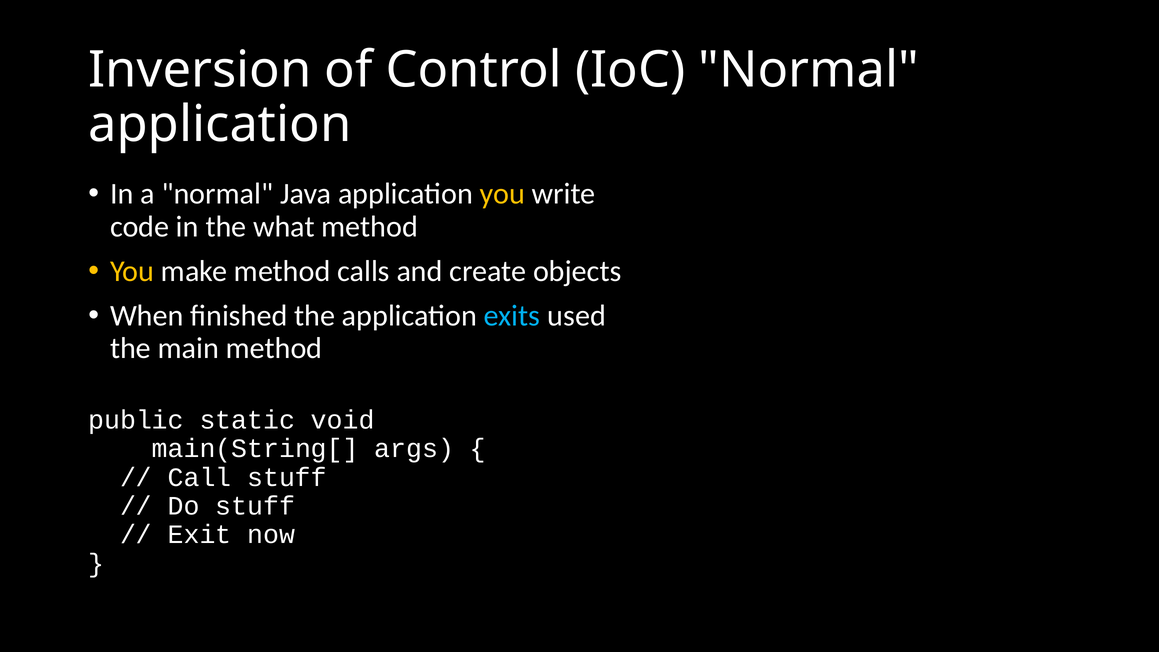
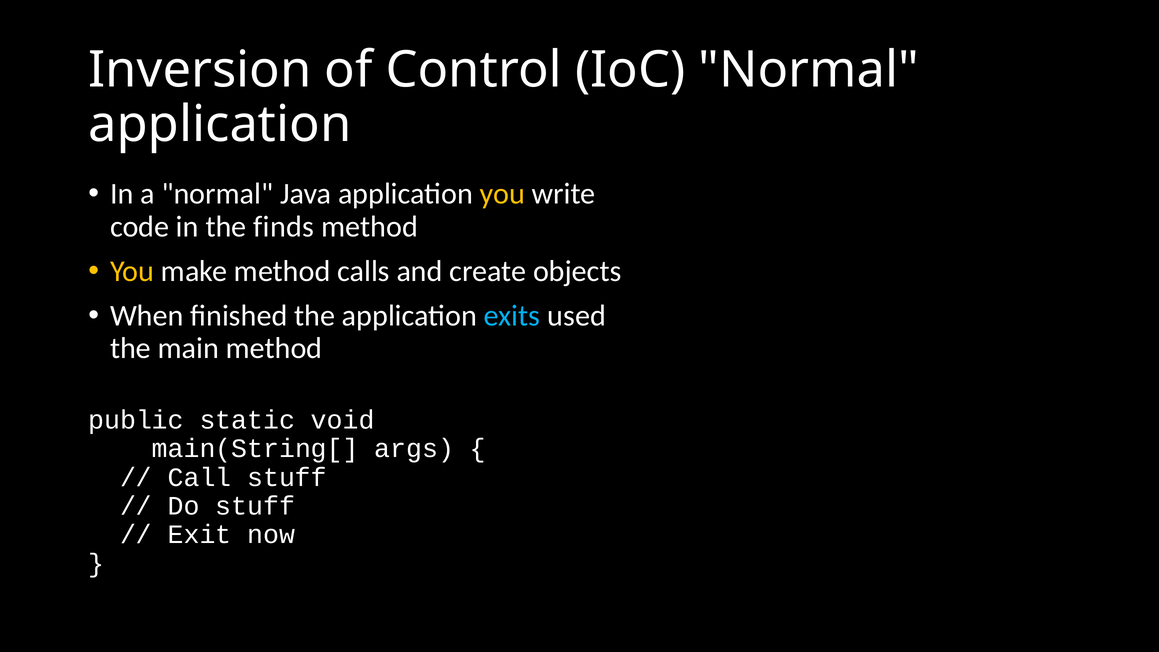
what: what -> finds
